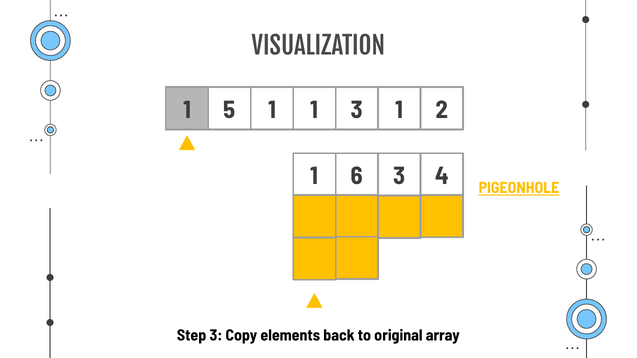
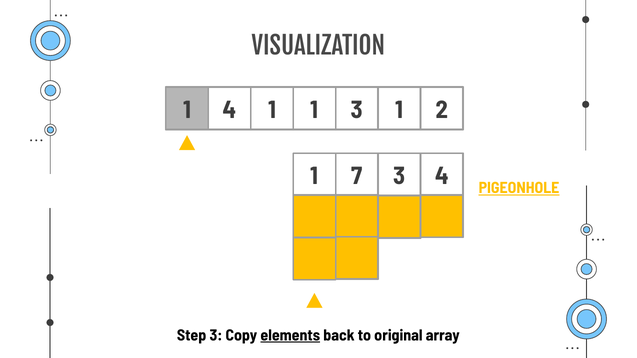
1 5: 5 -> 4
6: 6 -> 7
elements underline: none -> present
